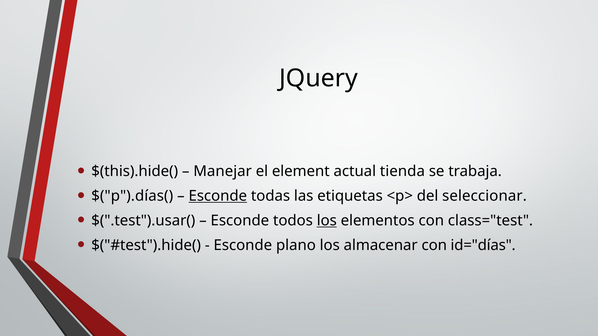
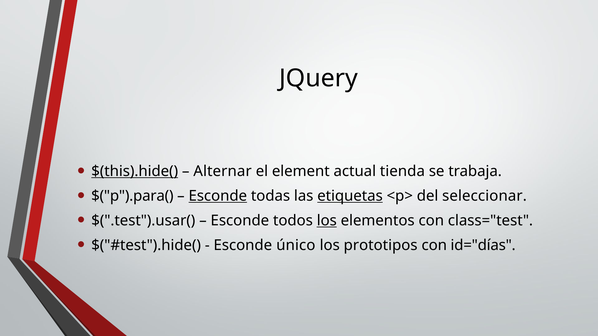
$(this).hide( underline: none -> present
Manejar: Manejar -> Alternar
$("p").días(: $("p").días( -> $("p").para(
etiquetas underline: none -> present
plano: plano -> único
almacenar: almacenar -> prototipos
